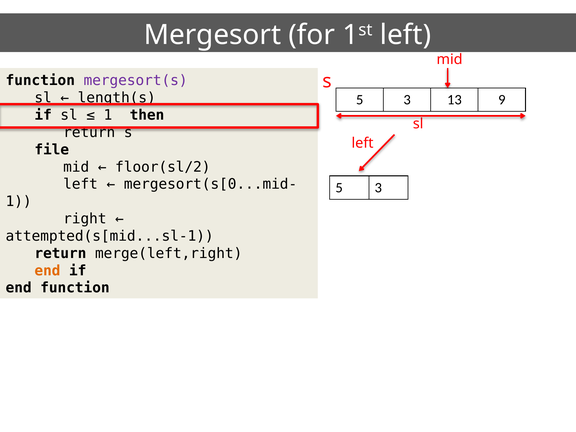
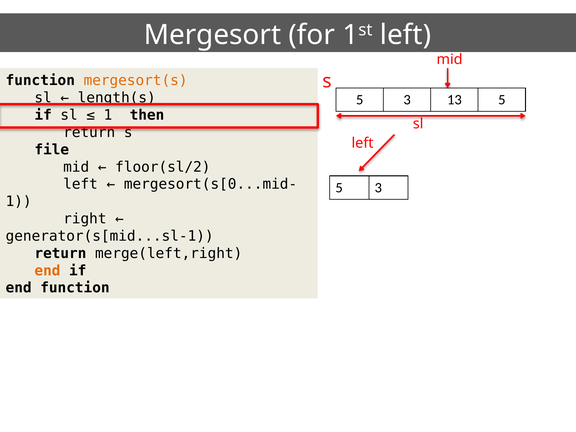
mergesort(s colour: purple -> orange
13 9: 9 -> 5
attempted(s[mid...sl-1: attempted(s[mid...sl-1 -> generator(s[mid...sl-1
